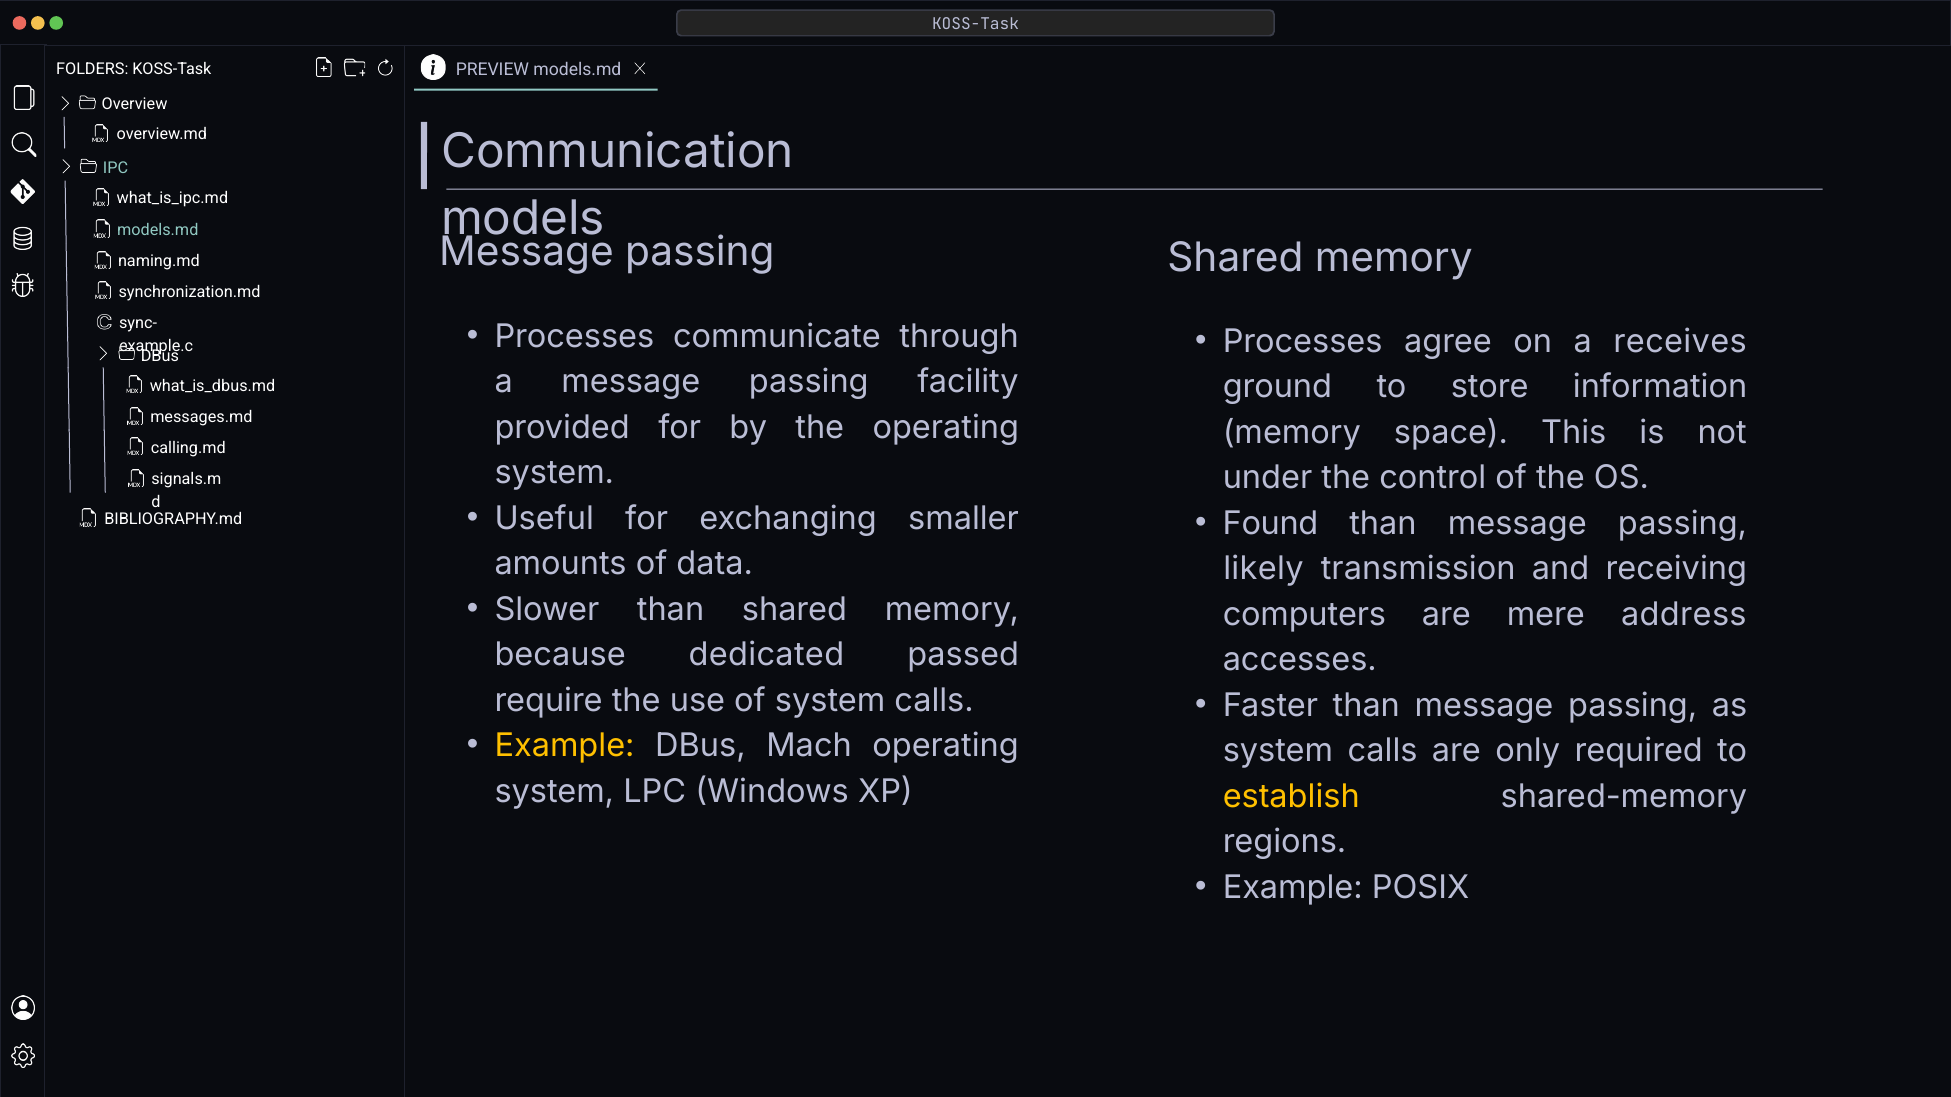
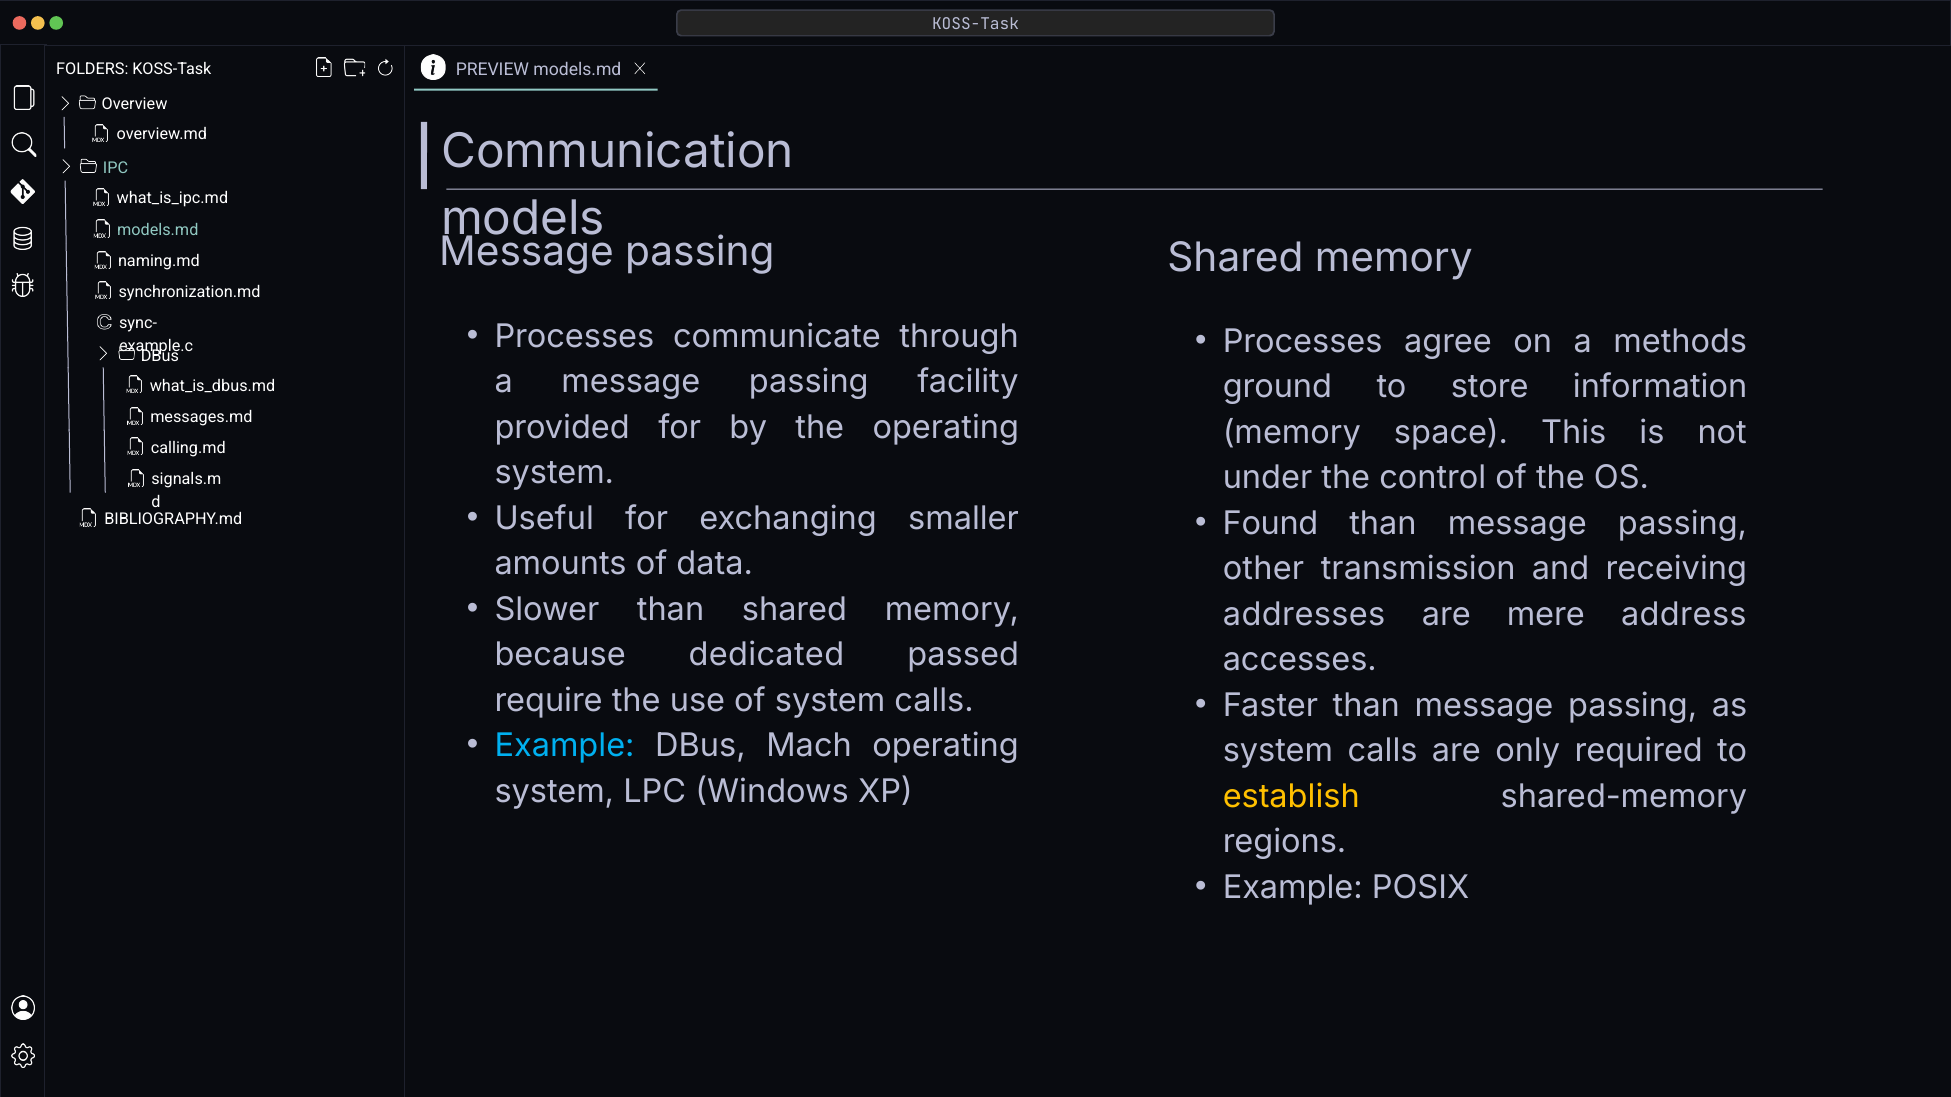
receives: receives -> methods
likely: likely -> other
computers: computers -> addresses
Example at (565, 746) colour: yellow -> light blue
